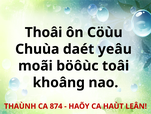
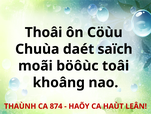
yeâu: yeâu -> saïch
